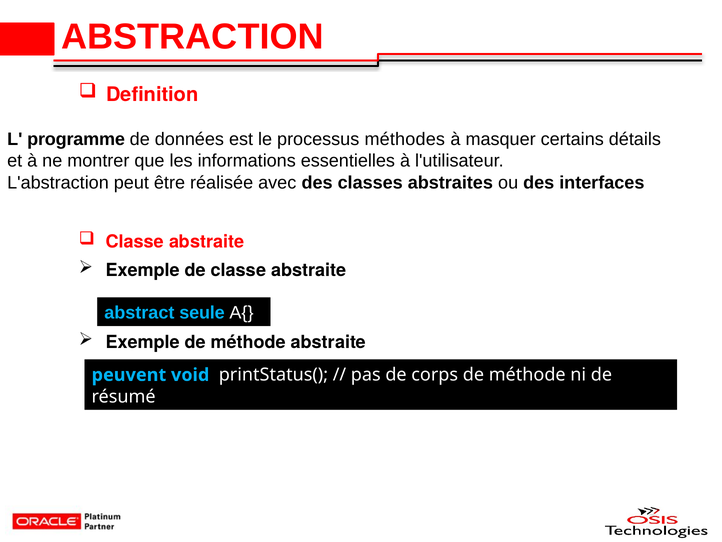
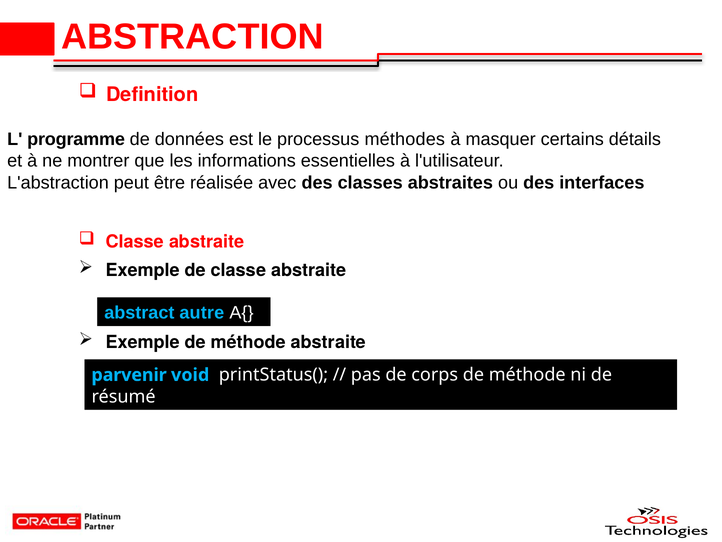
seule: seule -> autre
peuvent: peuvent -> parvenir
